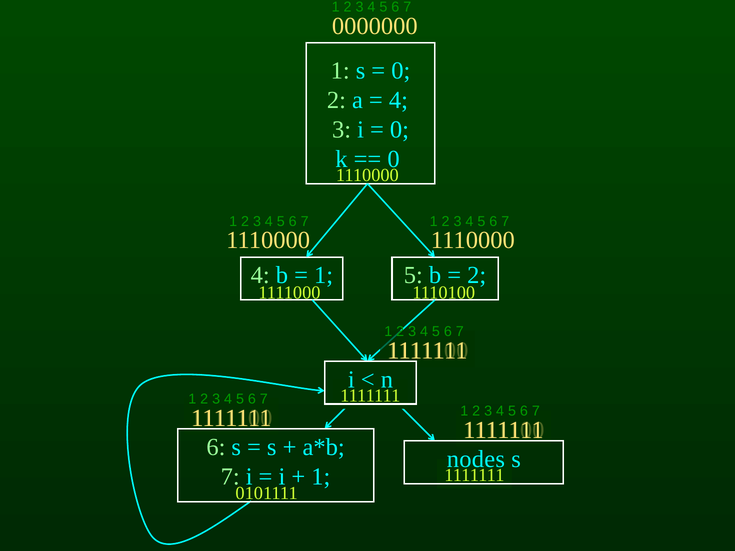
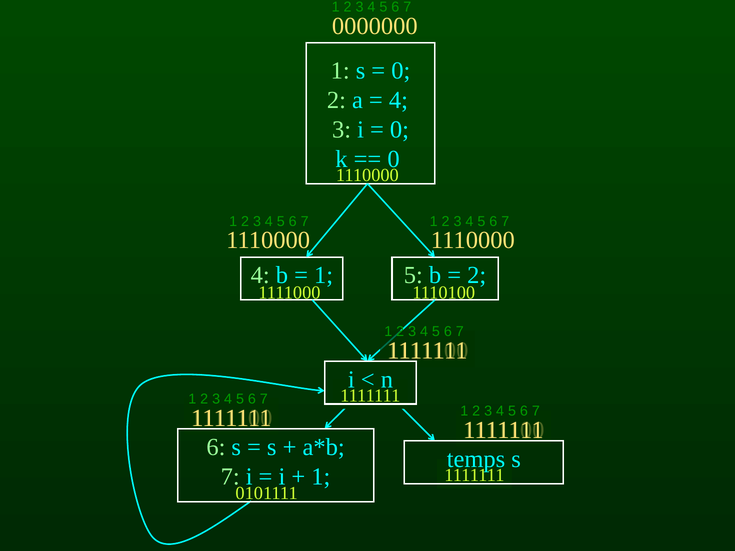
nodes: nodes -> temps
